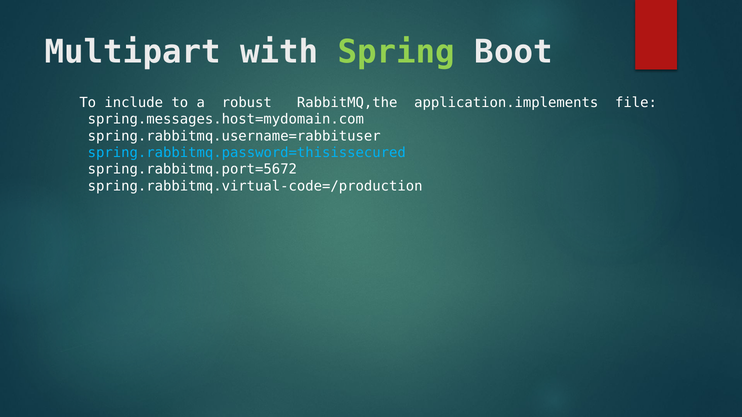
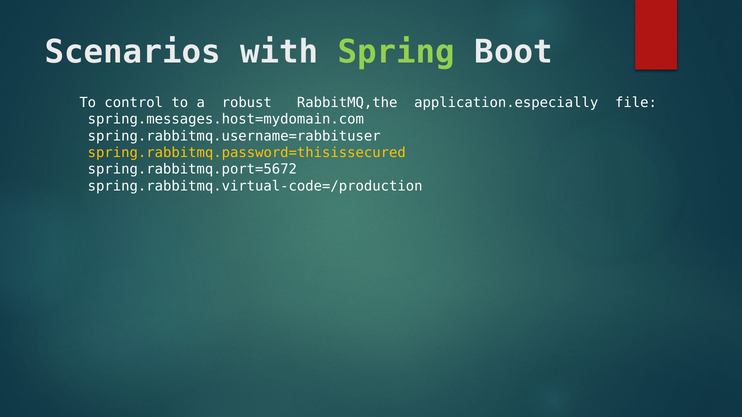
Multipart: Multipart -> Scenarios
include: include -> control
application.implements: application.implements -> application.especially
spring.rabbitmq.password=thisissecured colour: light blue -> yellow
